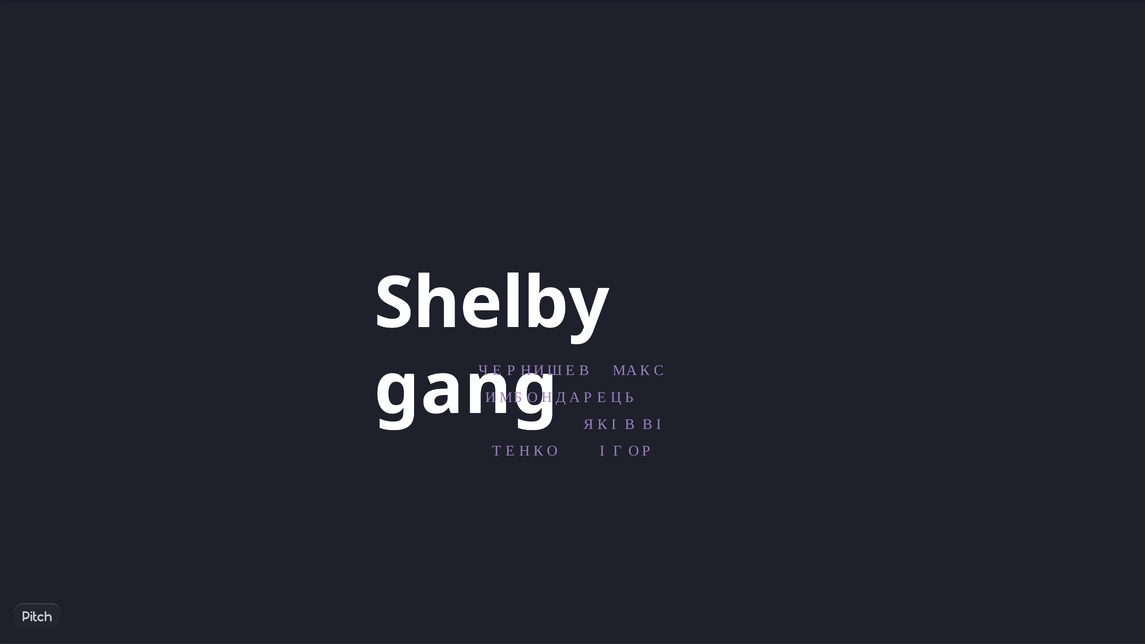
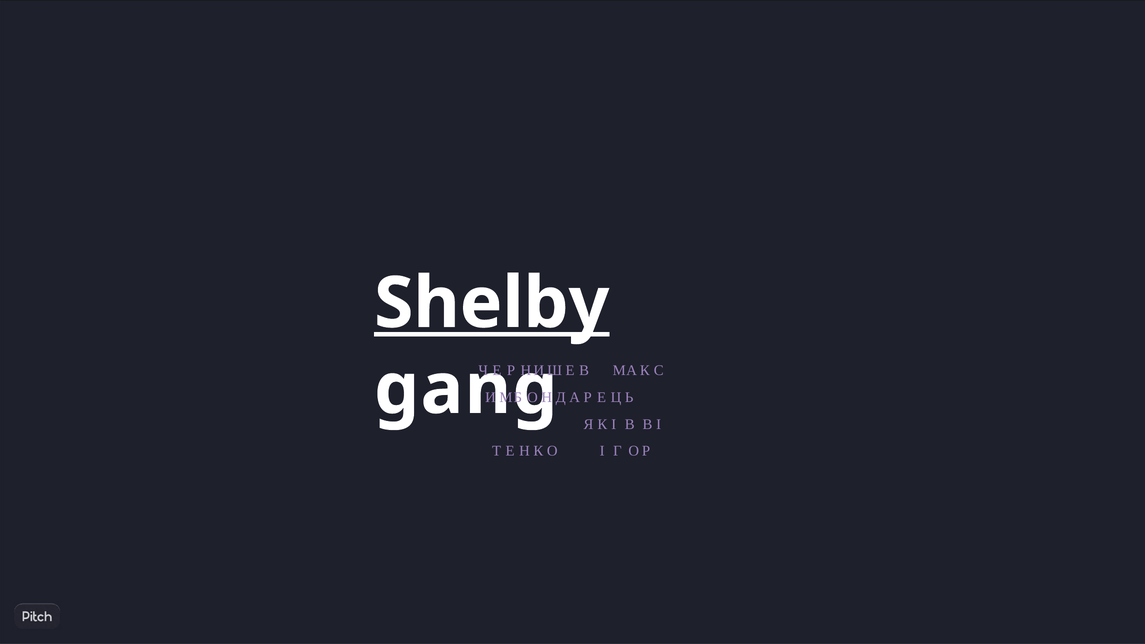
Shelby underline: none -> present
